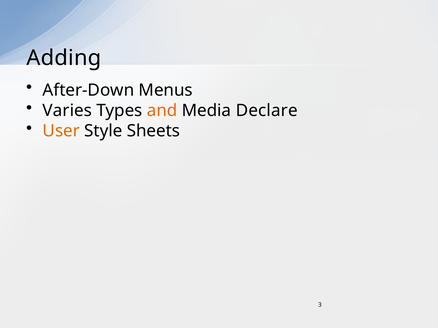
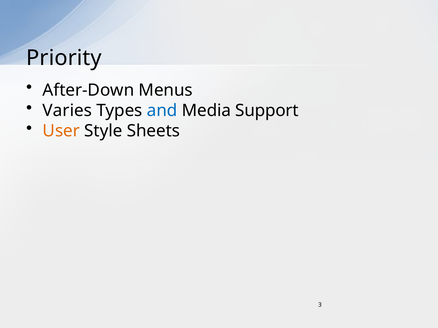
Adding: Adding -> Priority
and colour: orange -> blue
Declare: Declare -> Support
